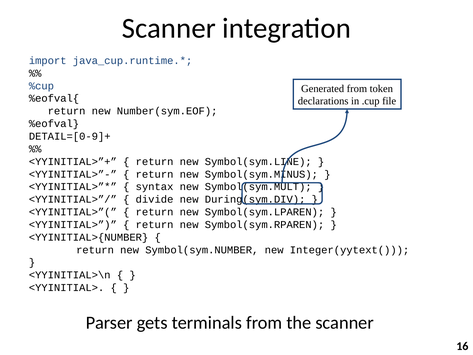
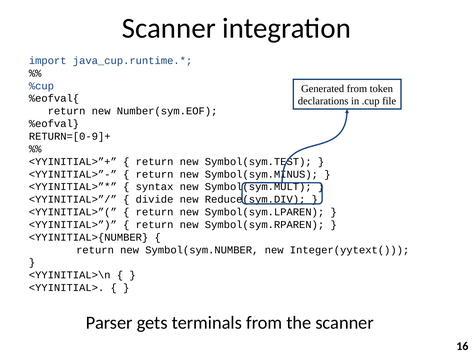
DETAIL=[0-9]+: DETAIL=[0-9]+ -> RETURN=[0-9]+
Symbol(sym.LINE: Symbol(sym.LINE -> Symbol(sym.TEST
During(sym.DIV: During(sym.DIV -> Reduce(sym.DIV
